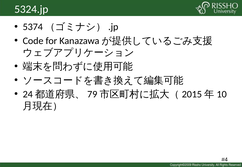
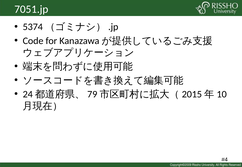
5324.jp: 5324.jp -> 7051.jp
